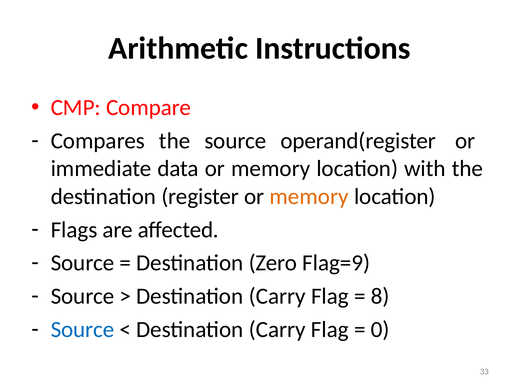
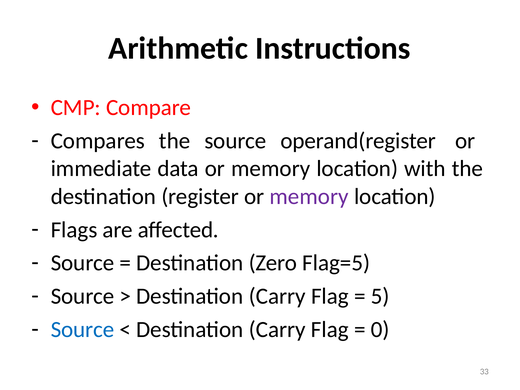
memory at (309, 196) colour: orange -> purple
Flag=9: Flag=9 -> Flag=5
8: 8 -> 5
